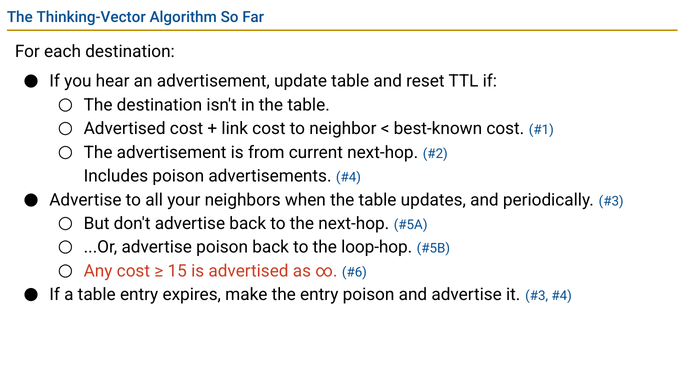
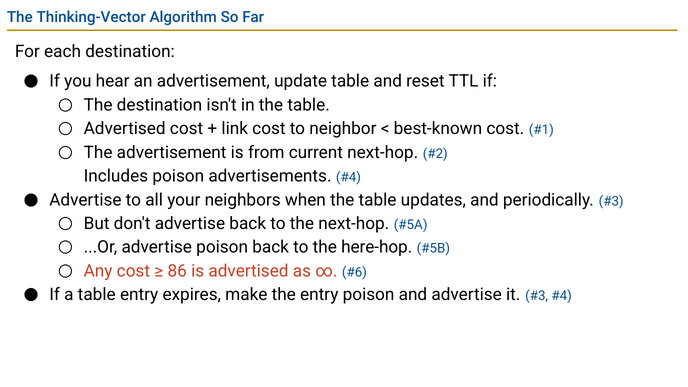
loop-hop: loop-hop -> here-hop
15: 15 -> 86
